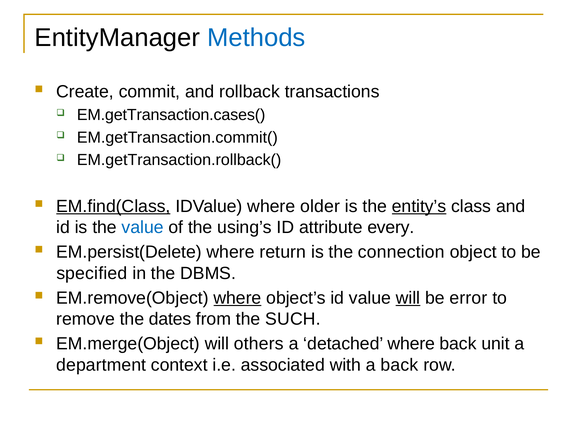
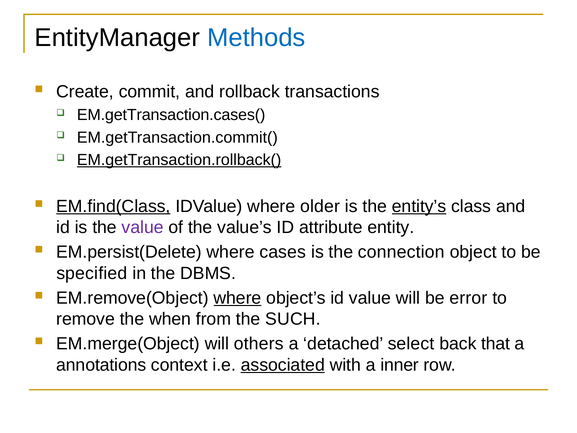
EM.getTransaction.rollback( underline: none -> present
value at (143, 227) colour: blue -> purple
using’s: using’s -> value’s
every: every -> entity
return: return -> cases
will at (408, 298) underline: present -> none
dates: dates -> when
detached where: where -> select
unit: unit -> that
department: department -> annotations
associated underline: none -> present
a back: back -> inner
